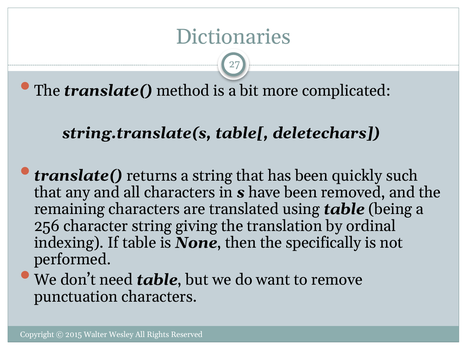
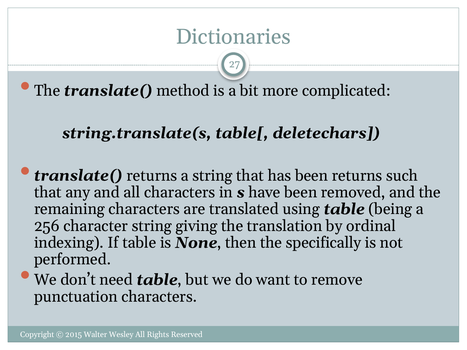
been quickly: quickly -> returns
